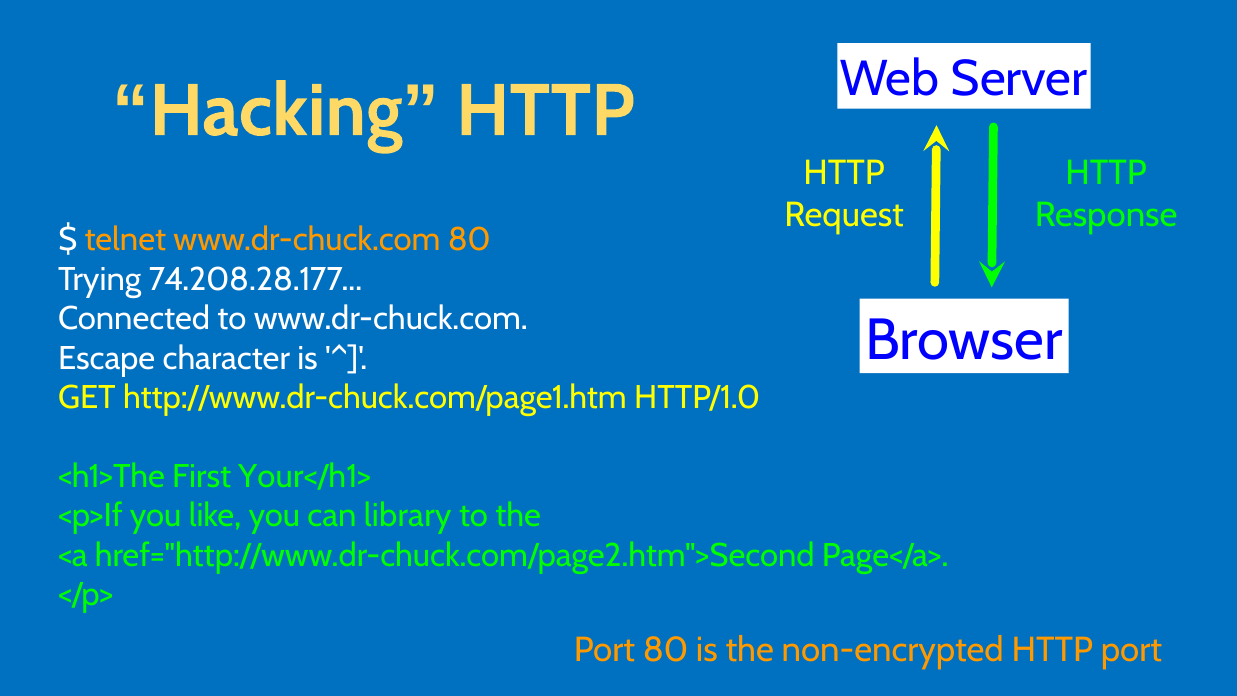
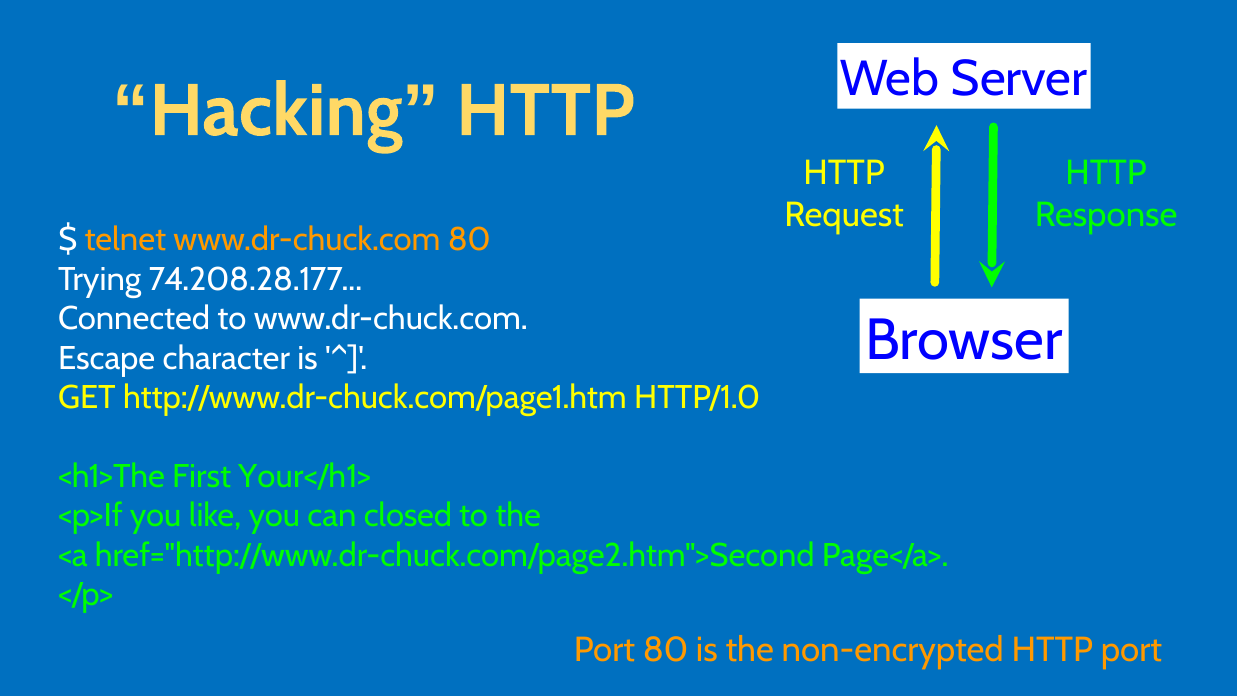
library: library -> closed
